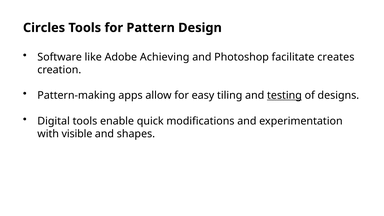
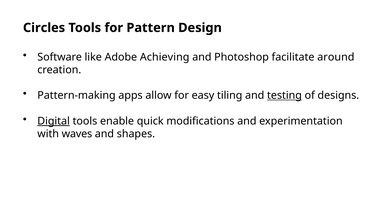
creates: creates -> around
Digital underline: none -> present
visible: visible -> waves
